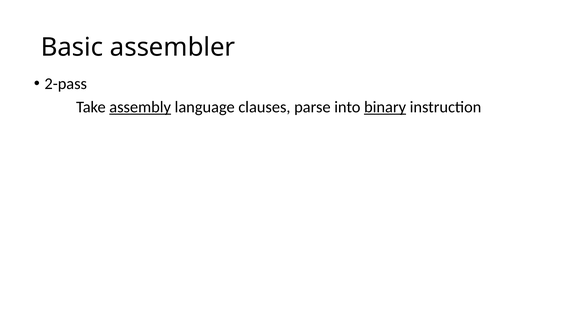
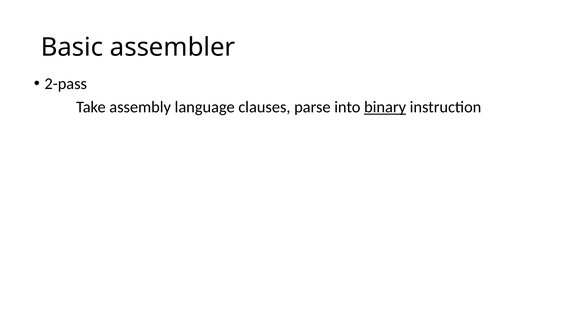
assembly underline: present -> none
